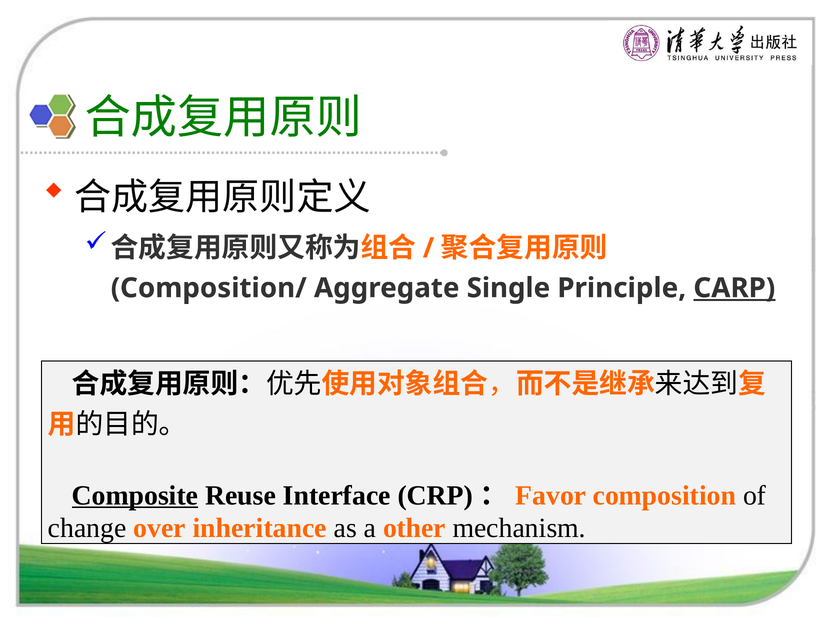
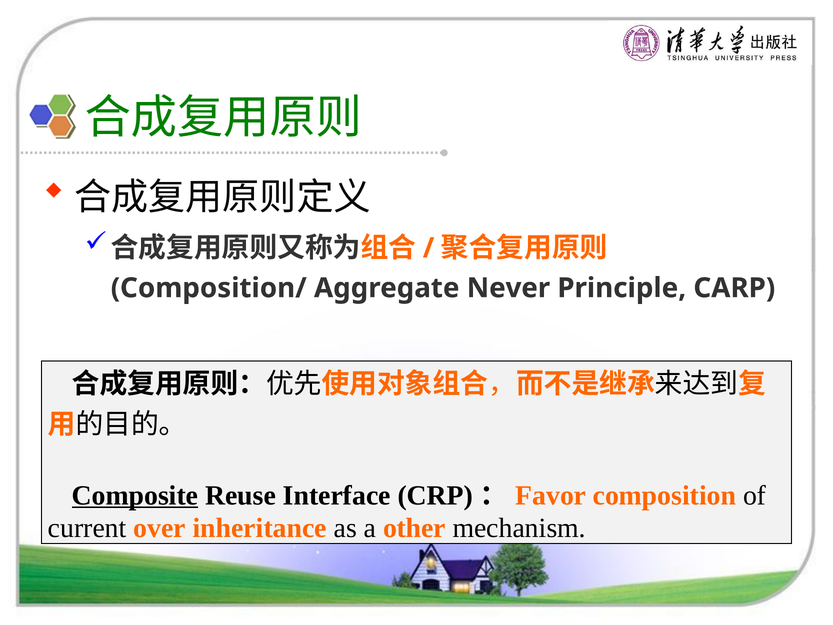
Single: Single -> Never
CARP underline: present -> none
change: change -> current
